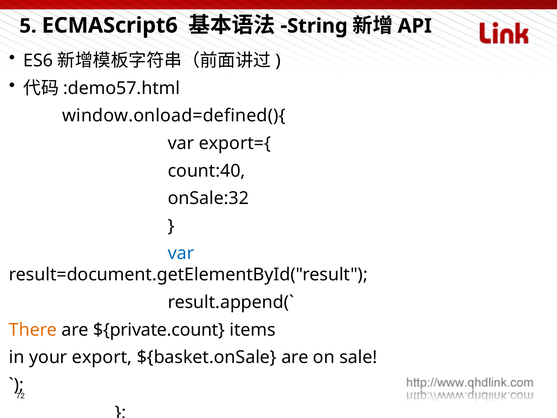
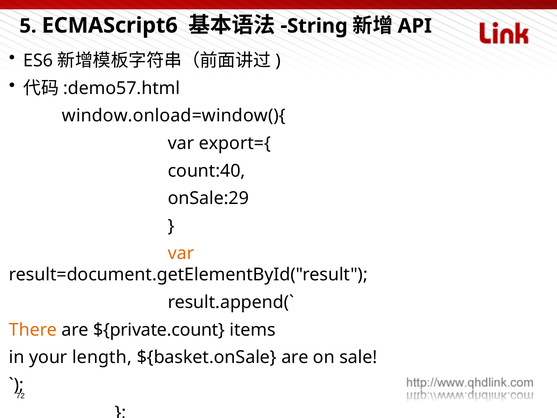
window.onload=defined(){: window.onload=defined(){ -> window.onload=window(){
onSale:32: onSale:32 -> onSale:29
var at (181, 253) colour: blue -> orange
export: export -> length
